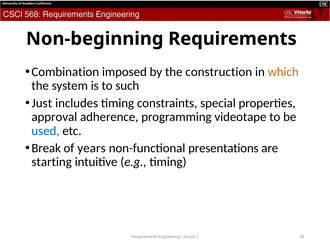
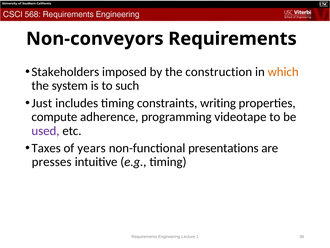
Non-beginning: Non-beginning -> Non-conveyors
Combination: Combination -> Stakeholders
special: special -> writing
approval: approval -> compute
used colour: blue -> purple
Break: Break -> Taxes
starting: starting -> presses
